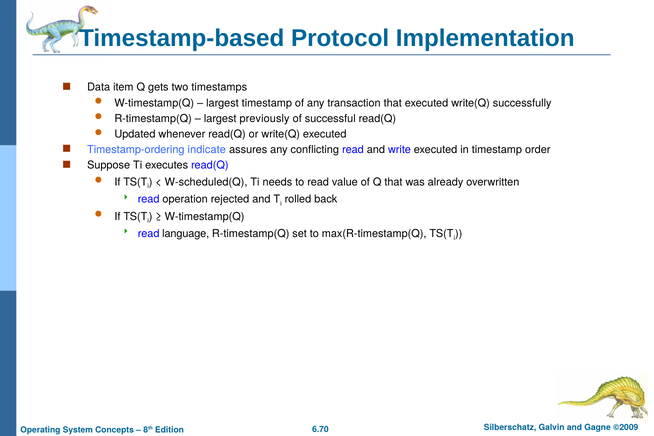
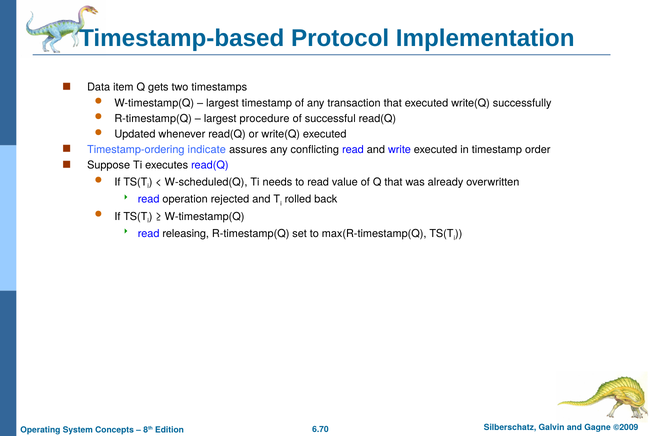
previously: previously -> procedure
language: language -> releasing
